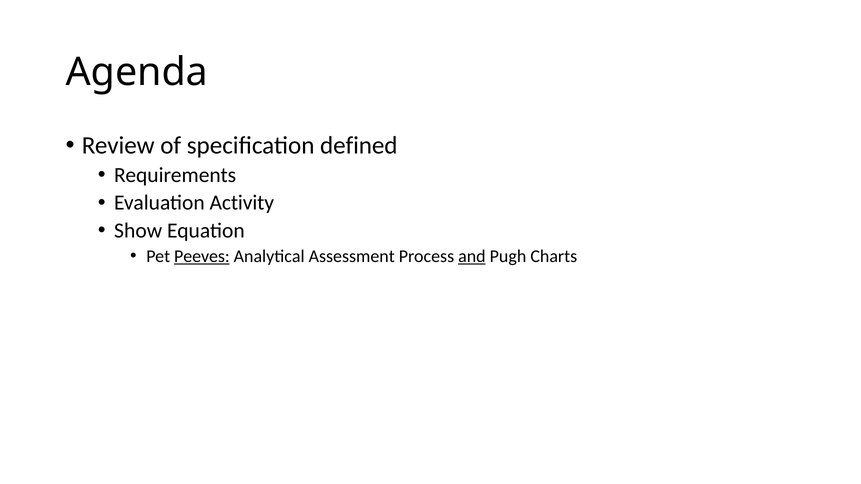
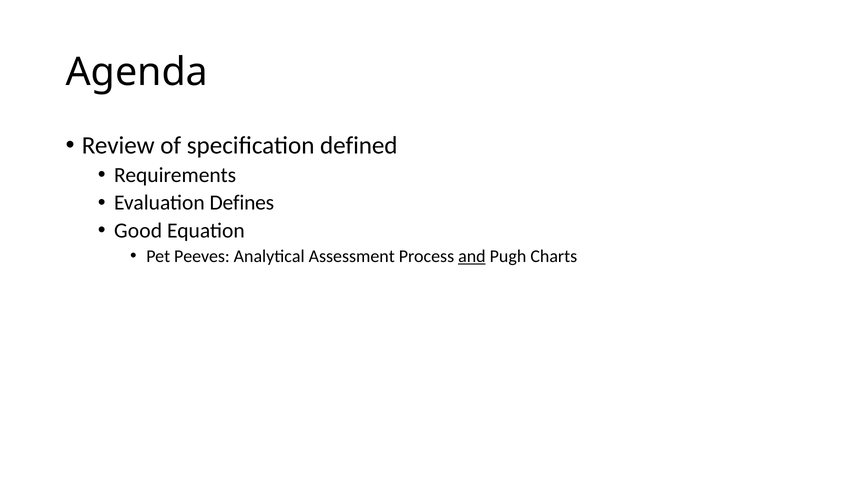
Activity: Activity -> Defines
Show: Show -> Good
Peeves underline: present -> none
